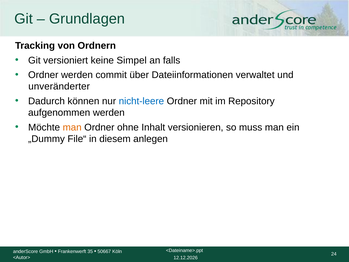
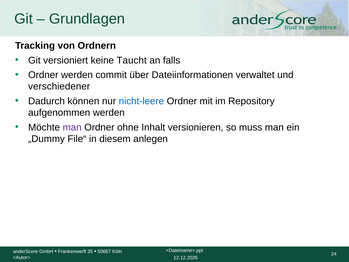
Simpel: Simpel -> Taucht
unveränderter: unveränderter -> verschiedener
man at (72, 127) colour: orange -> purple
